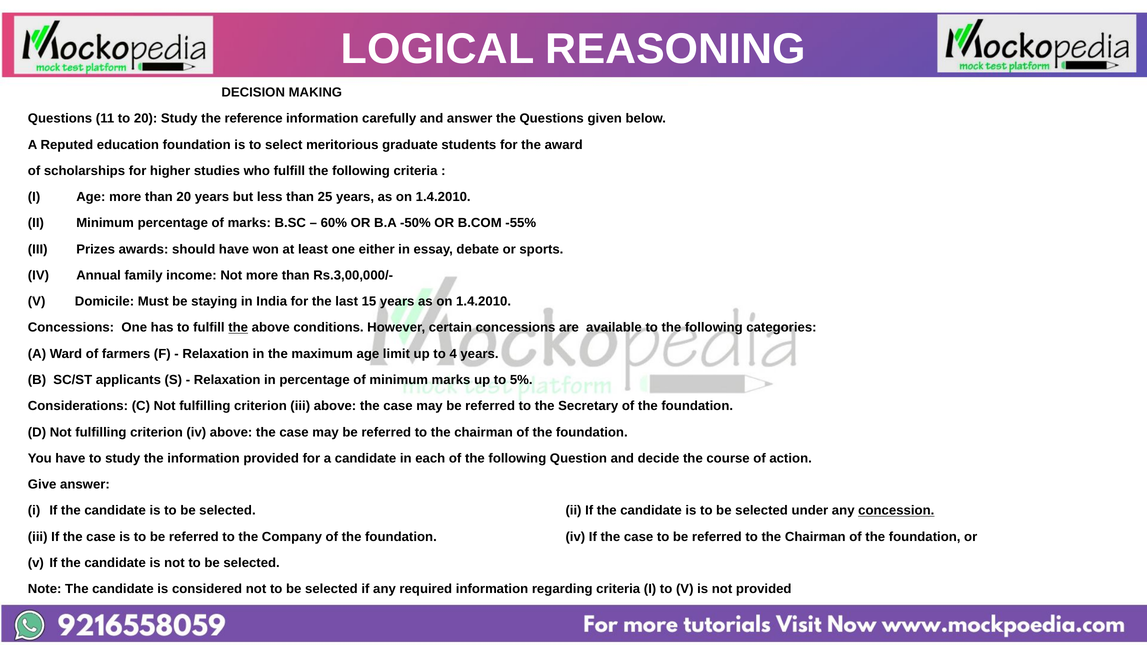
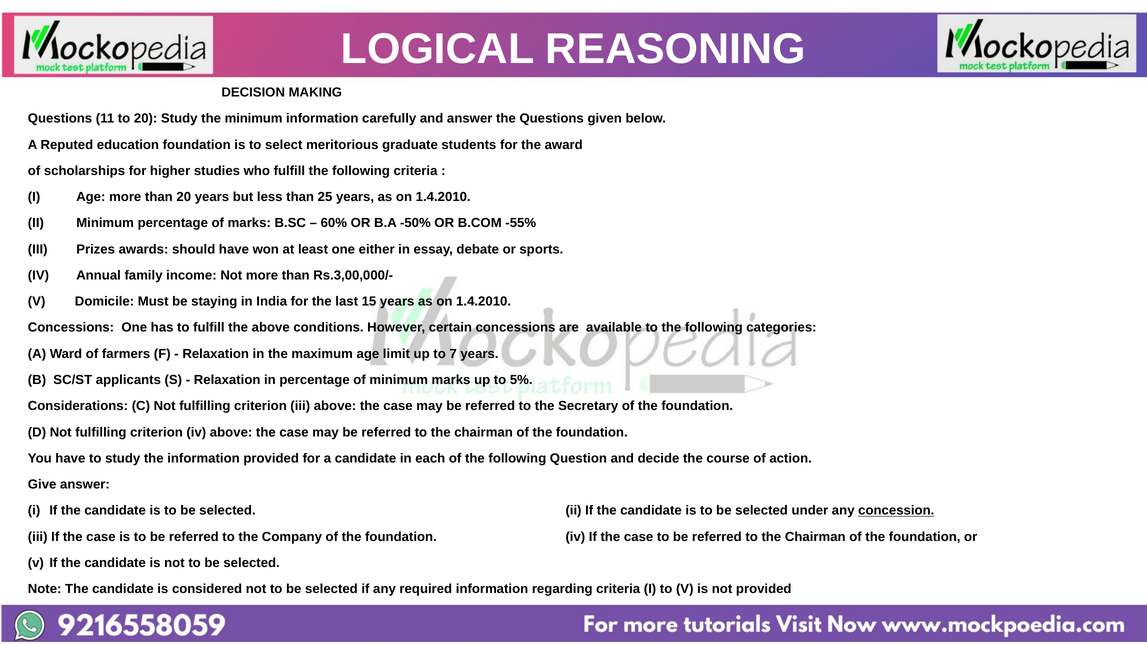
the reference: reference -> minimum
the at (238, 328) underline: present -> none
4: 4 -> 7
